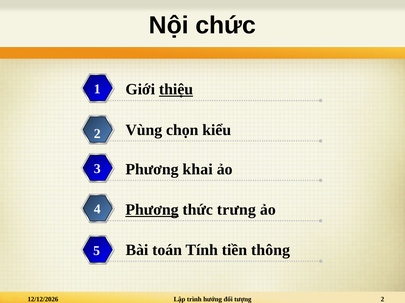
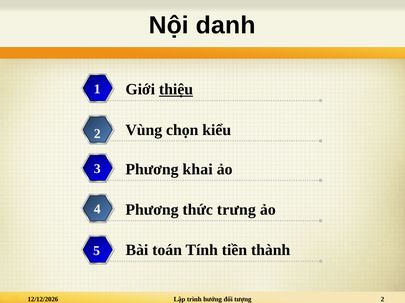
chức: chức -> danh
Phương at (152, 210) underline: present -> none
thông: thông -> thành
